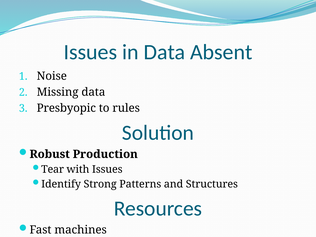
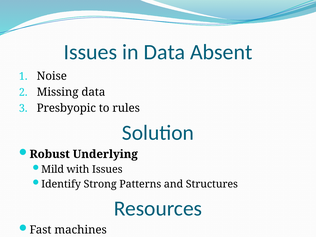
Production: Production -> Underlying
Tear: Tear -> Mild
